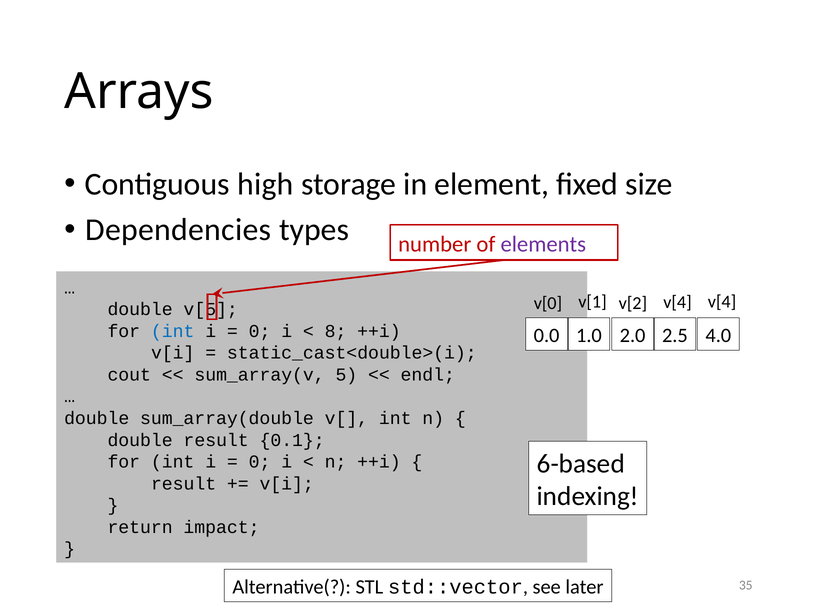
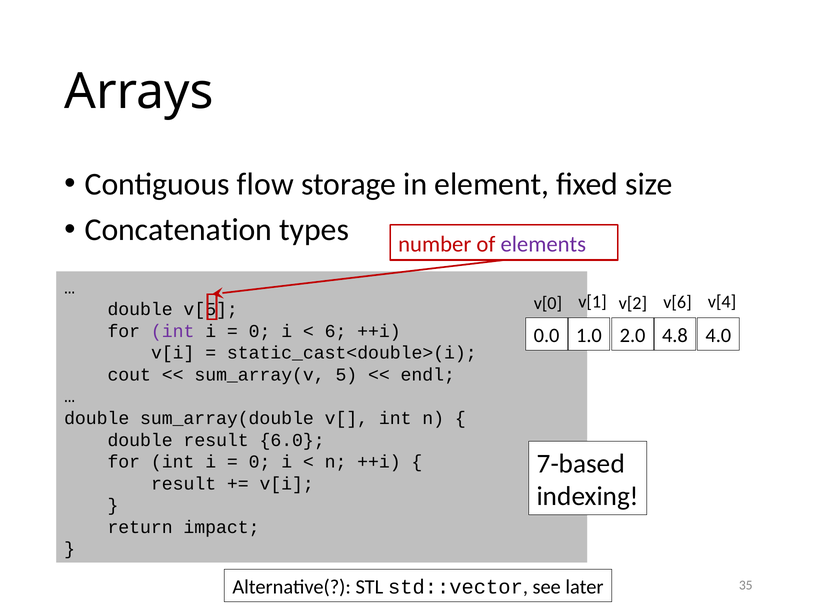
high: high -> flow
Dependencies: Dependencies -> Concatenation
v[2 v[4: v[4 -> v[6
int at (173, 331) colour: blue -> purple
8: 8 -> 6
2.5: 2.5 -> 4.8
0.1: 0.1 -> 6.0
6-based: 6-based -> 7-based
